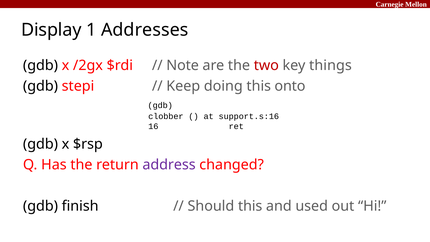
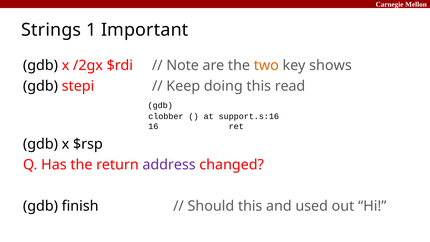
Display: Display -> Strings
Addresses: Addresses -> Important
two colour: red -> orange
things: things -> shows
onto: onto -> read
